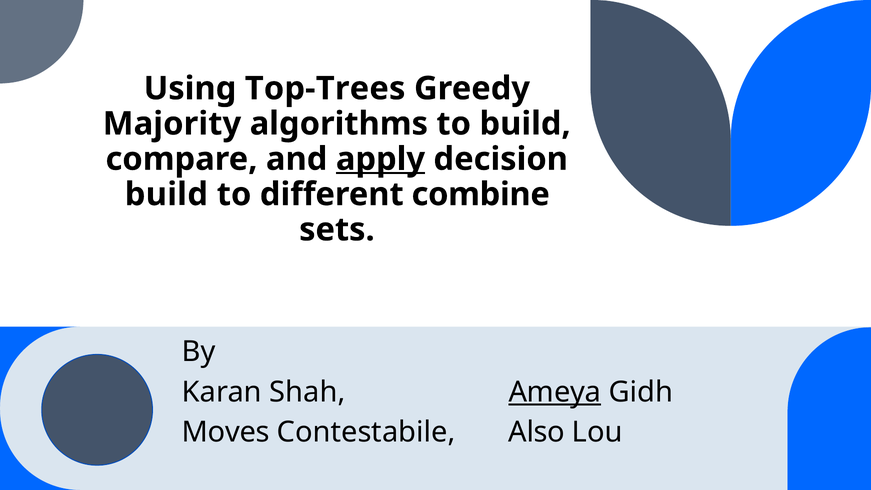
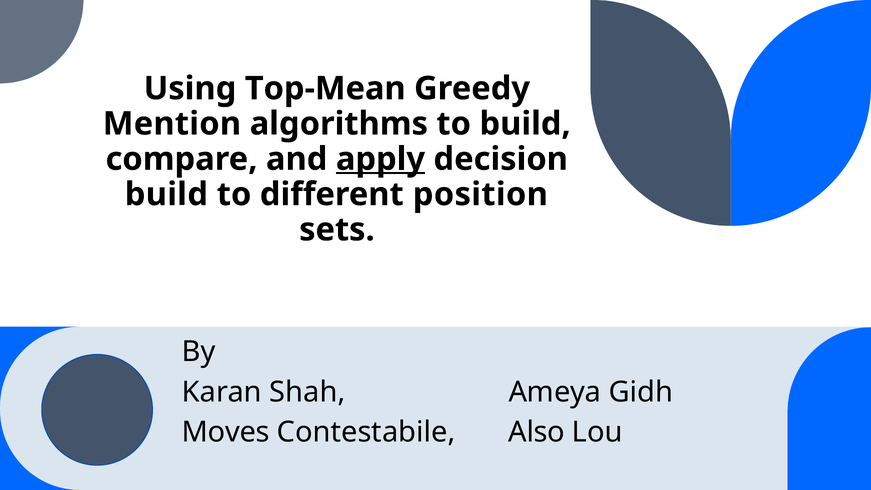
Top-Trees: Top-Trees -> Top-Mean
Majority: Majority -> Mention
combine: combine -> position
Ameya underline: present -> none
